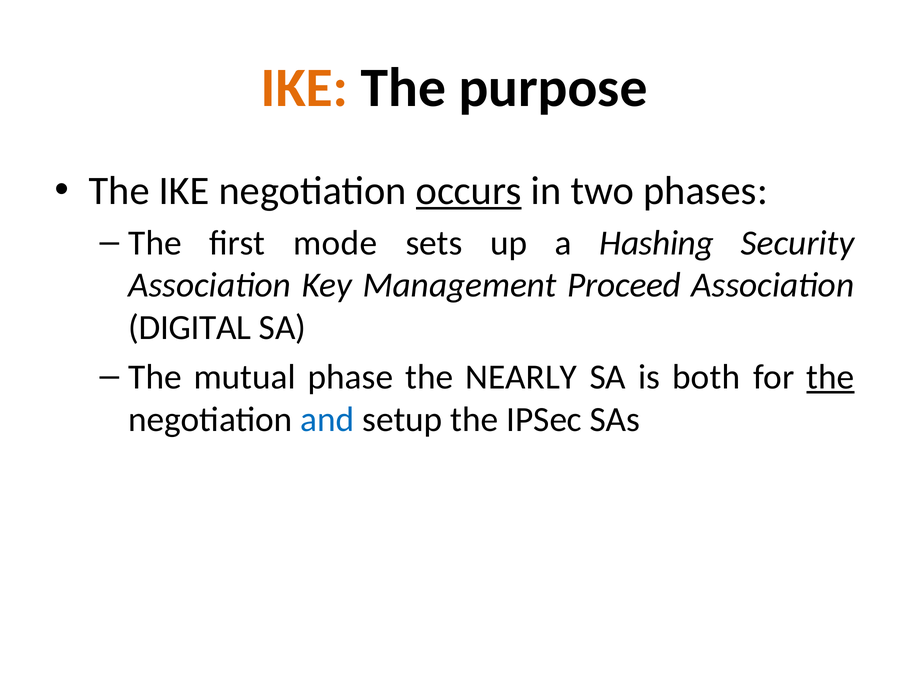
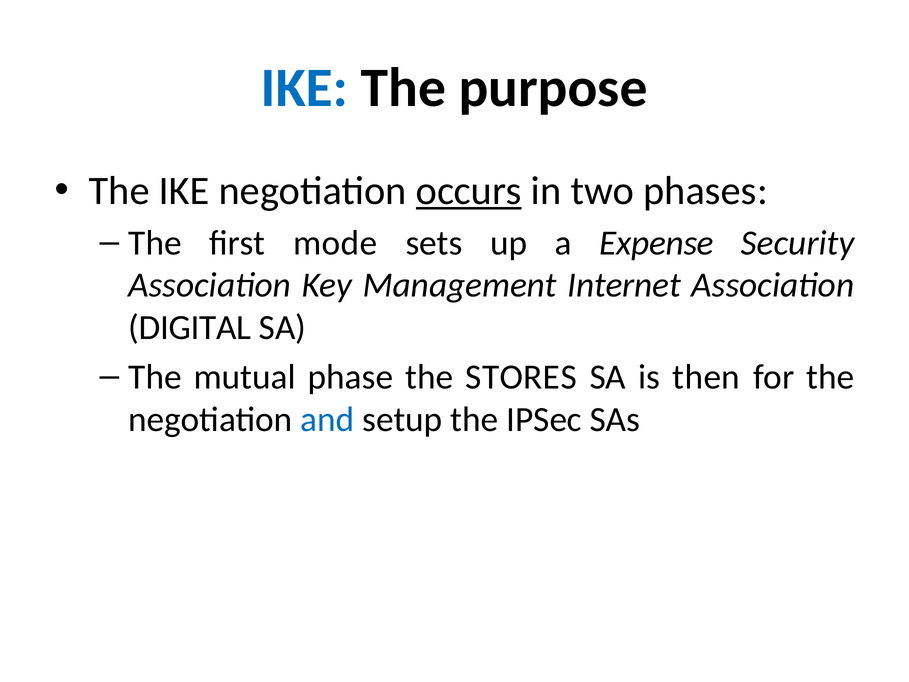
IKE at (304, 88) colour: orange -> blue
Hashing: Hashing -> Expense
Proceed: Proceed -> Internet
NEARLY: NEARLY -> STORES
both: both -> then
the at (830, 377) underline: present -> none
